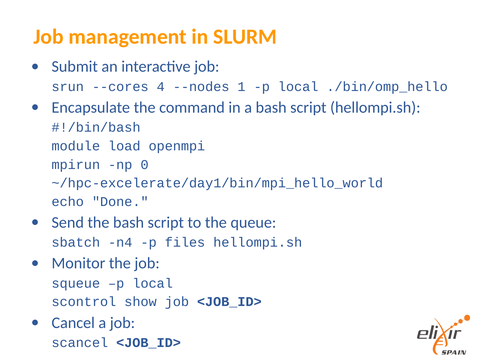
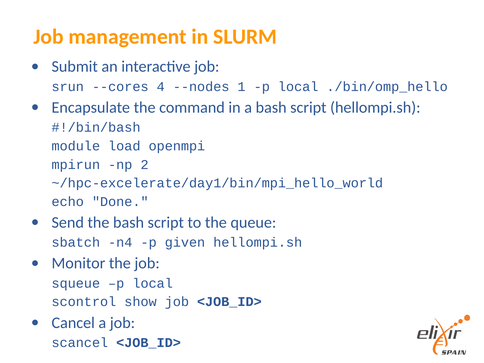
0: 0 -> 2
files: files -> given
